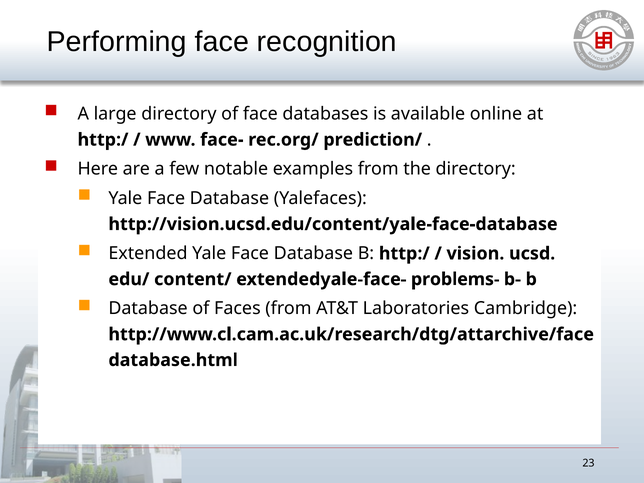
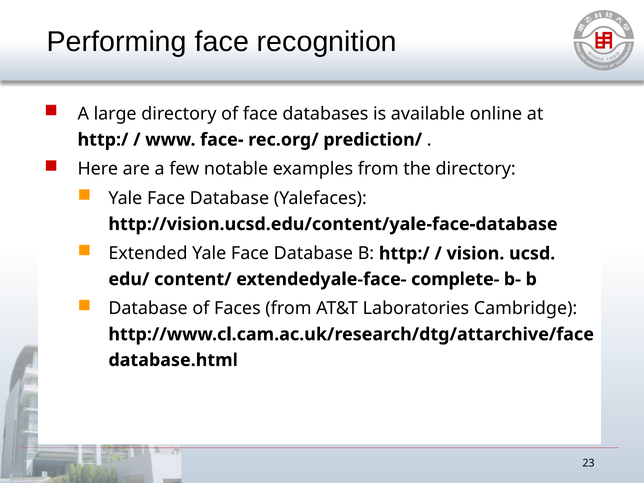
problems-: problems- -> complete-
